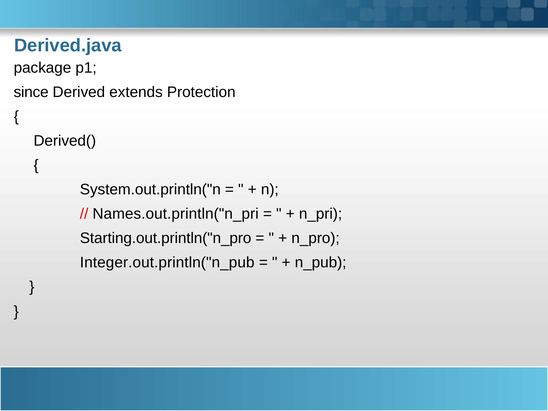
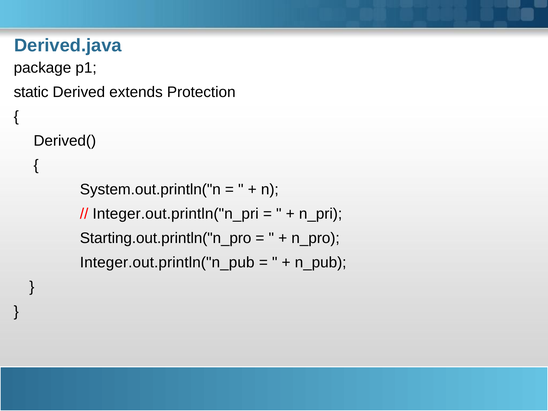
since: since -> static
Names.out.println("n_pri: Names.out.println("n_pri -> Integer.out.println("n_pri
